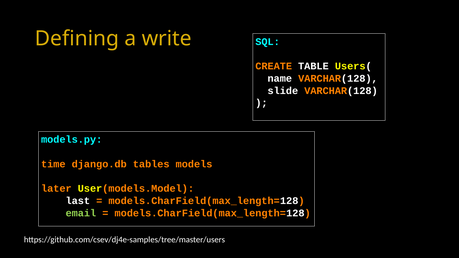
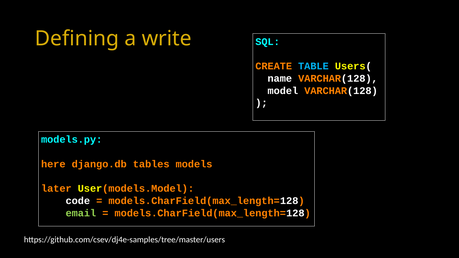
TABLE colour: white -> light blue
slide: slide -> model
time: time -> here
last: last -> code
